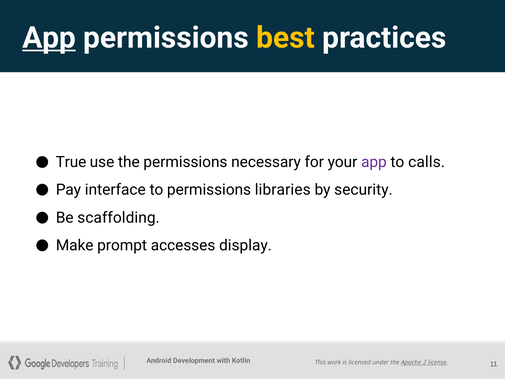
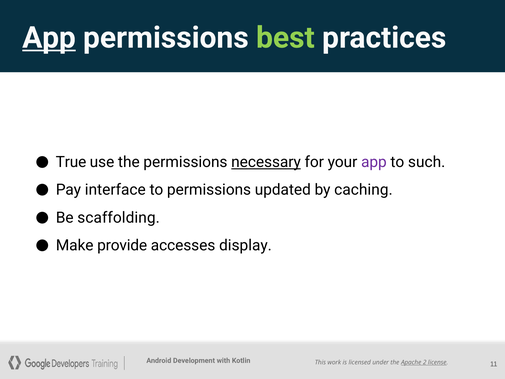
best colour: yellow -> light green
necessary underline: none -> present
calls: calls -> such
libraries: libraries -> updated
security: security -> caching
prompt: prompt -> provide
